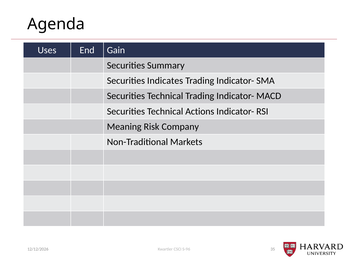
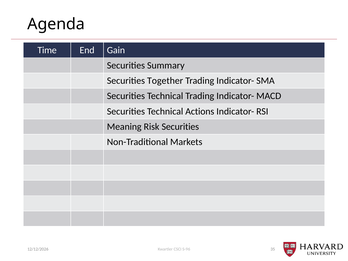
Uses: Uses -> Time
Indicates: Indicates -> Together
Risk Company: Company -> Securities
